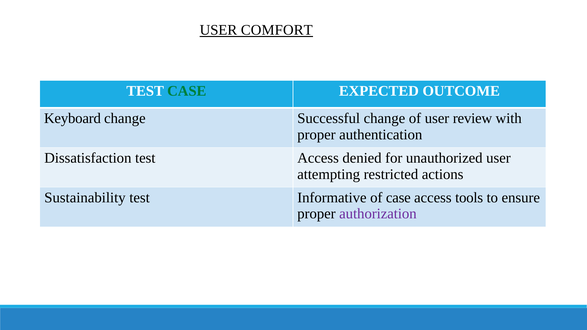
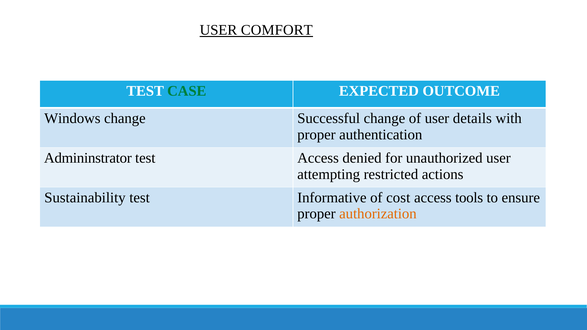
Keyboard: Keyboard -> Windows
review: review -> details
Dissatisfaction: Dissatisfaction -> Admininstrator
of case: case -> cost
authorization colour: purple -> orange
